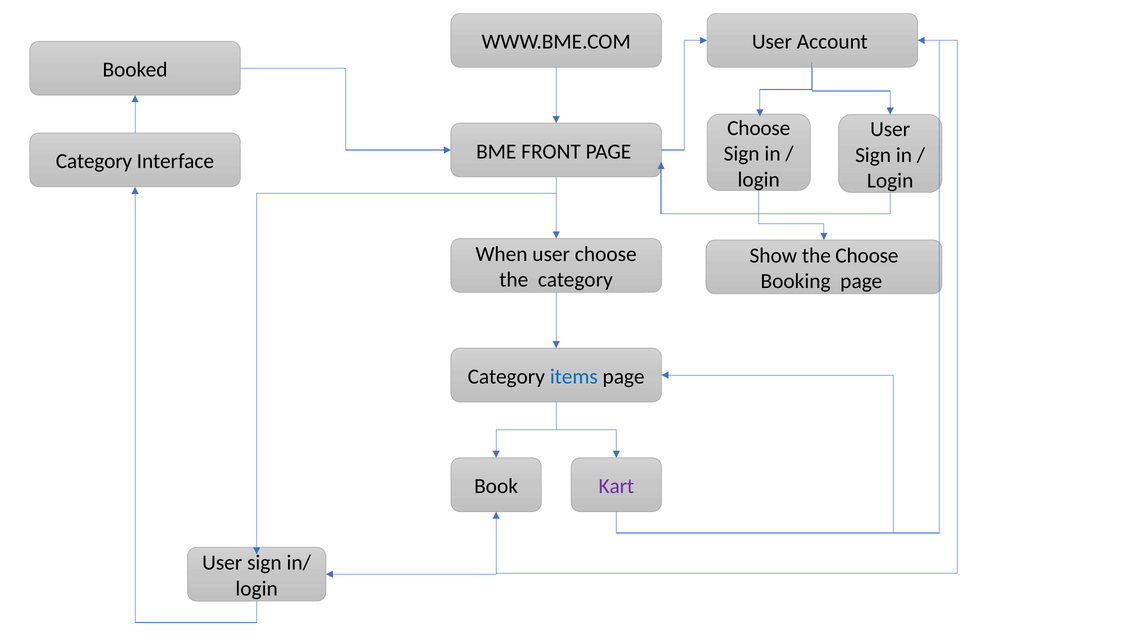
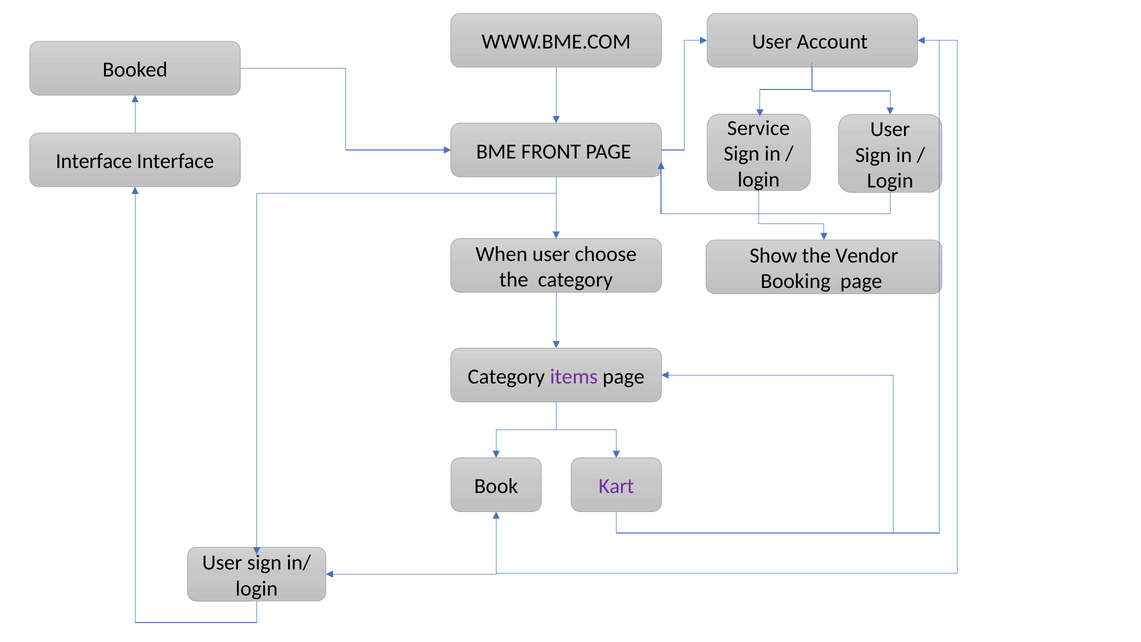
Choose at (759, 128): Choose -> Service
Category at (94, 161): Category -> Interface
the Choose: Choose -> Vendor
items colour: blue -> purple
